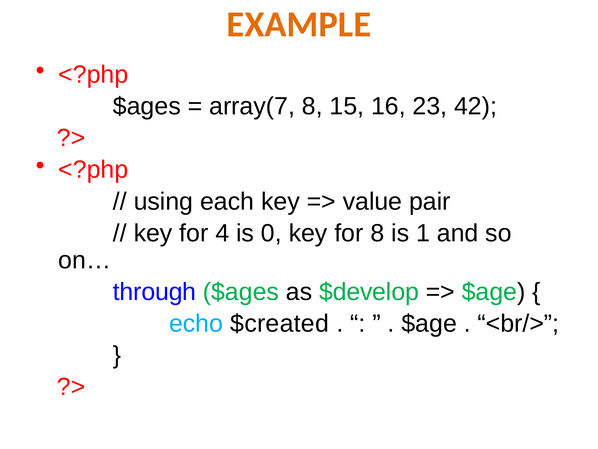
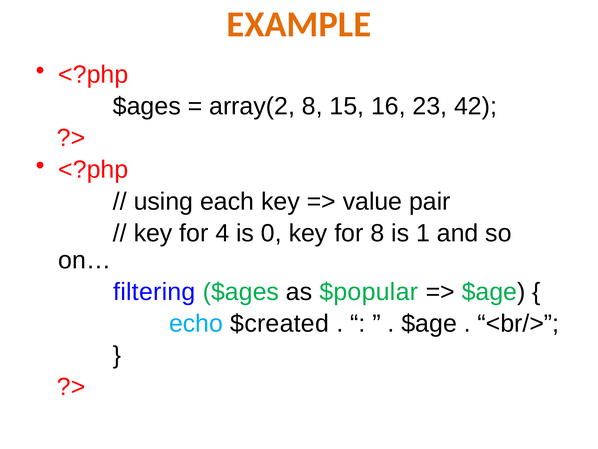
array(7: array(7 -> array(2
through: through -> filtering
$develop: $develop -> $popular
